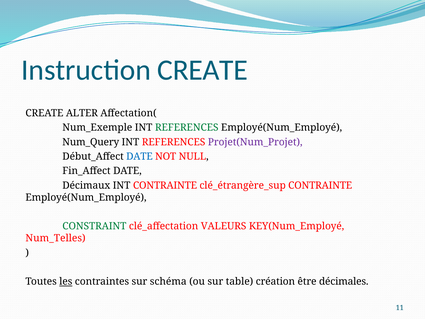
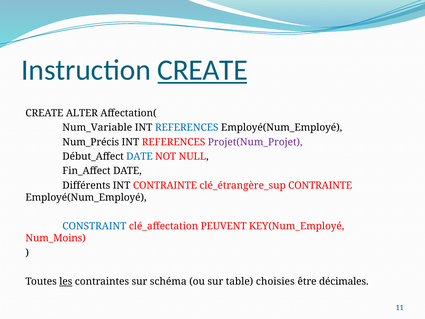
CREATE at (203, 70) underline: none -> present
Num_Exemple: Num_Exemple -> Num_Variable
REFERENCES at (187, 128) colour: green -> blue
Num_Query: Num_Query -> Num_Précis
Décimaux: Décimaux -> Différents
CONSTRAINT colour: green -> blue
VALEURS: VALEURS -> PEUVENT
Num_Telles: Num_Telles -> Num_Moins
création: création -> choisies
